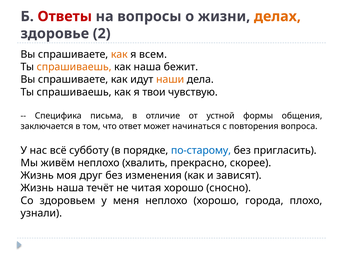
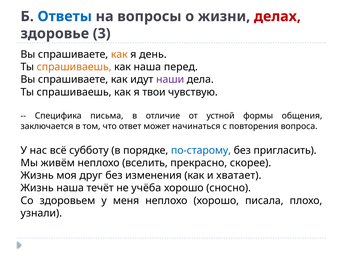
Ответы colour: red -> blue
делах colour: orange -> red
2: 2 -> 3
всем: всем -> день
бежит: бежит -> перед
наши colour: orange -> purple
хвалить: хвалить -> вселить
зависят: зависят -> хватает
читая: читая -> учёба
города: города -> писала
